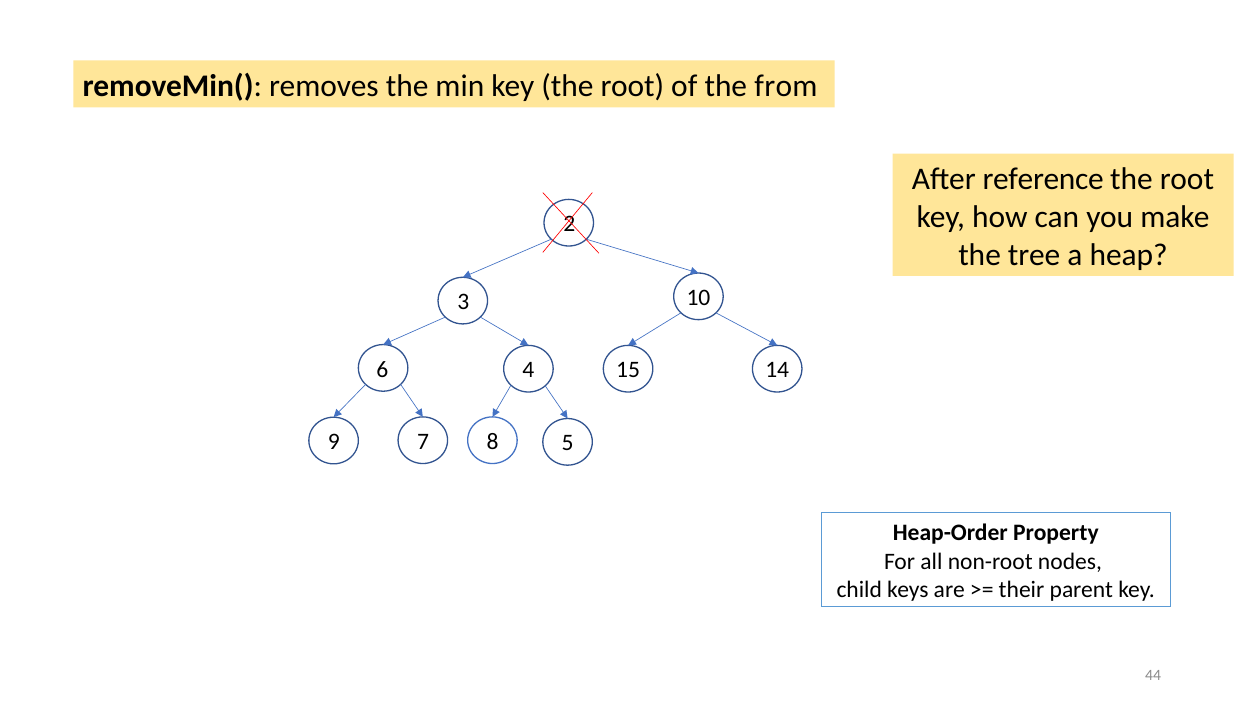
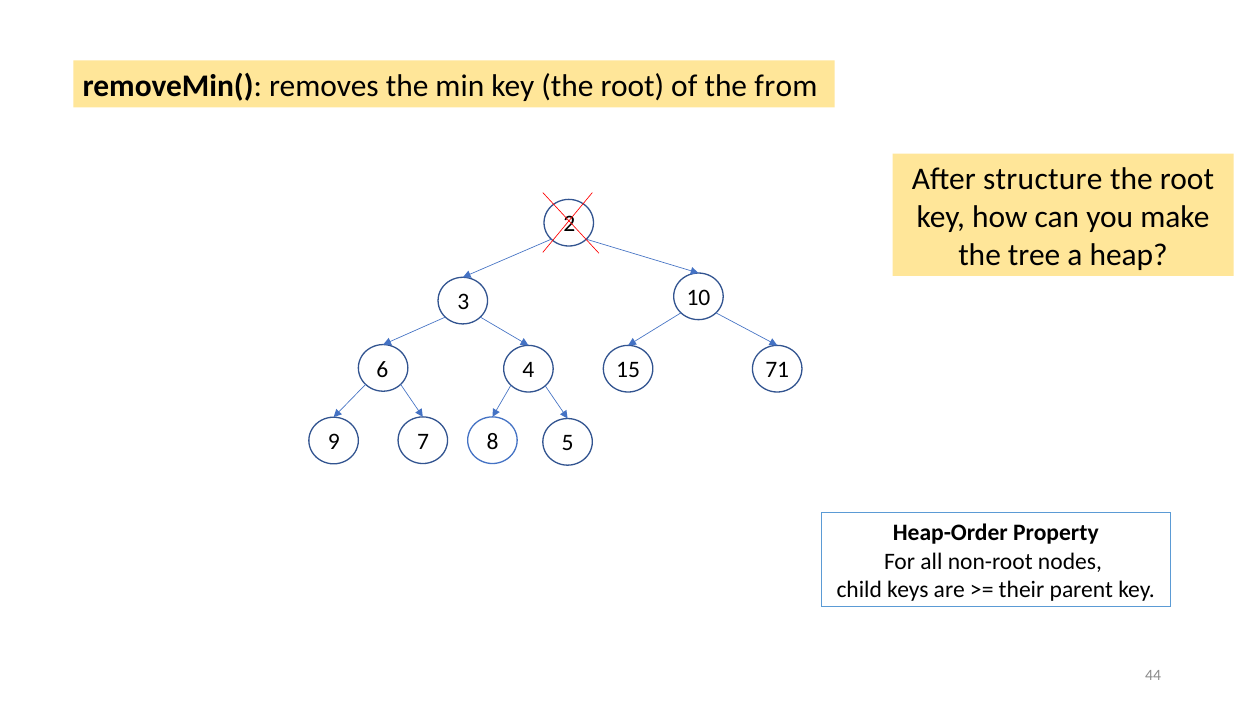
reference: reference -> structure
14: 14 -> 71
